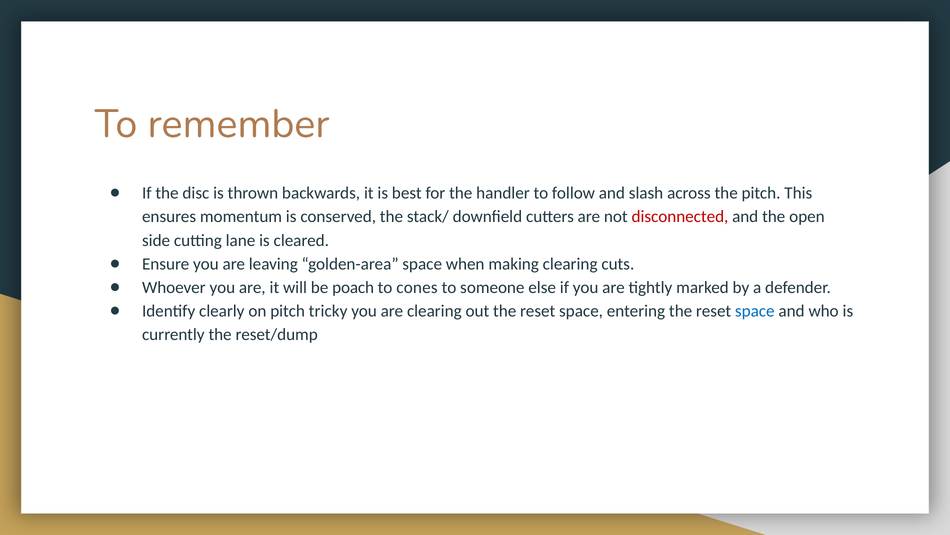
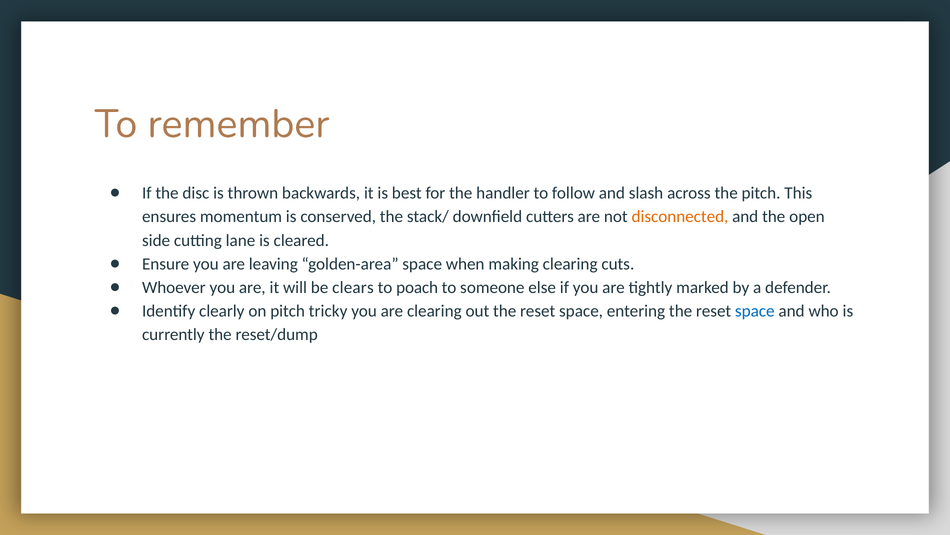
disconnected colour: red -> orange
poach: poach -> clears
cones: cones -> poach
